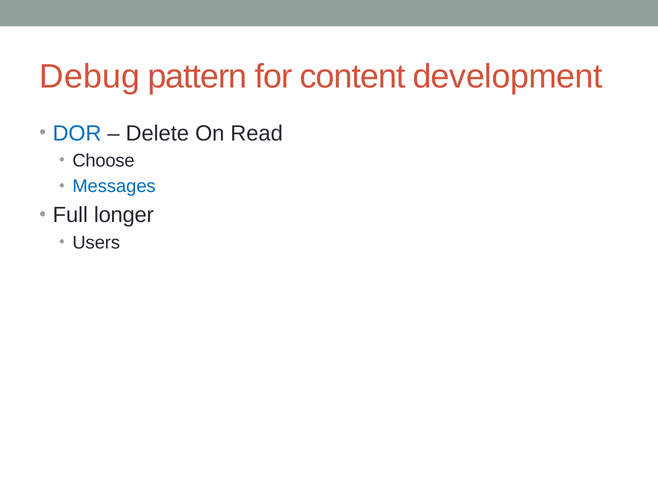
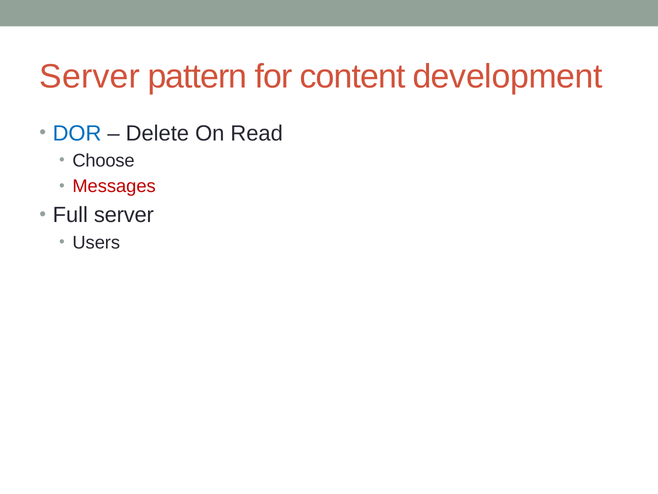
Debug at (90, 76): Debug -> Server
Messages colour: blue -> red
Full longer: longer -> server
